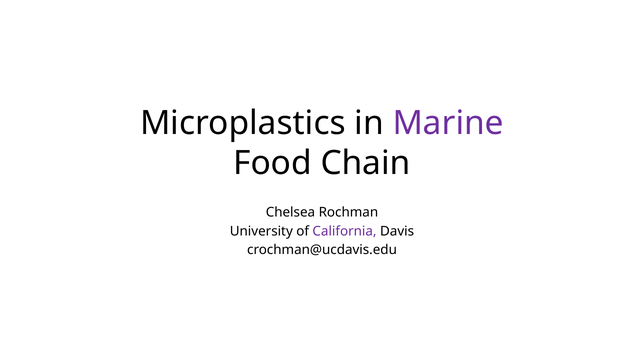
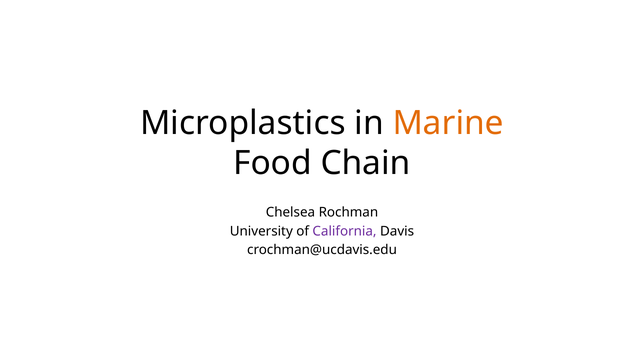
Marine colour: purple -> orange
